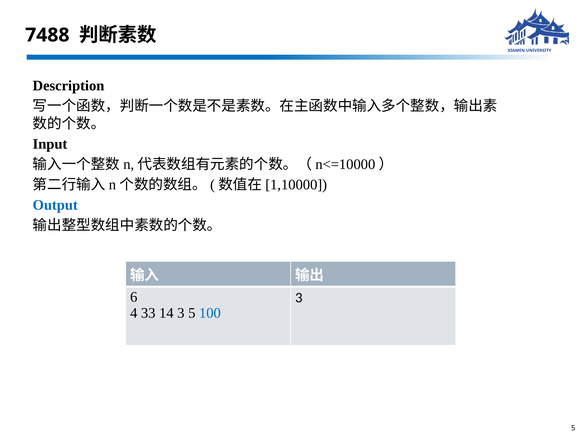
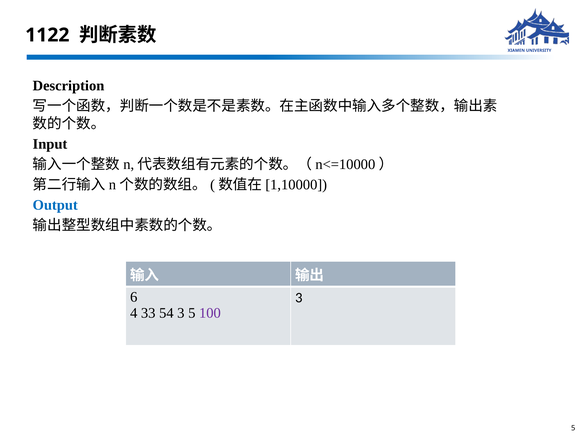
7488: 7488 -> 1122
14: 14 -> 54
100 colour: blue -> purple
